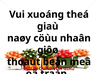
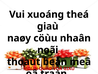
giôø: giôø -> noãi
